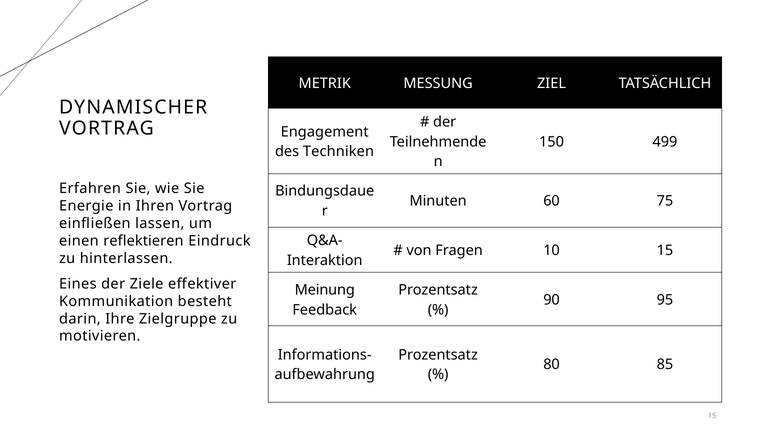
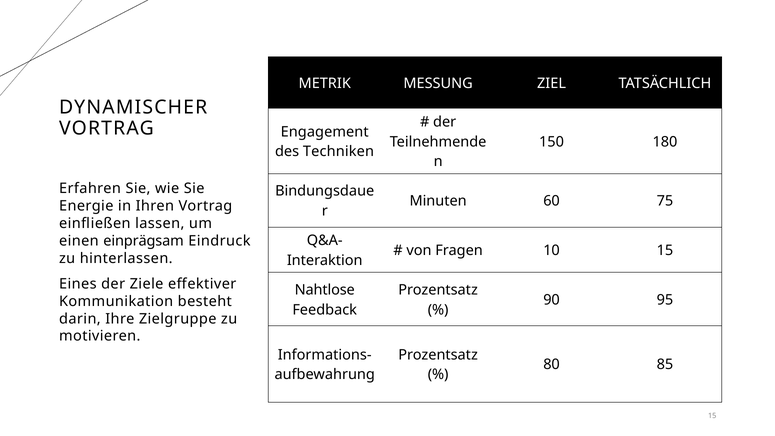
499: 499 -> 180
reflektieren: reflektieren -> einprägsam
Meinung: Meinung -> Nahtlose
